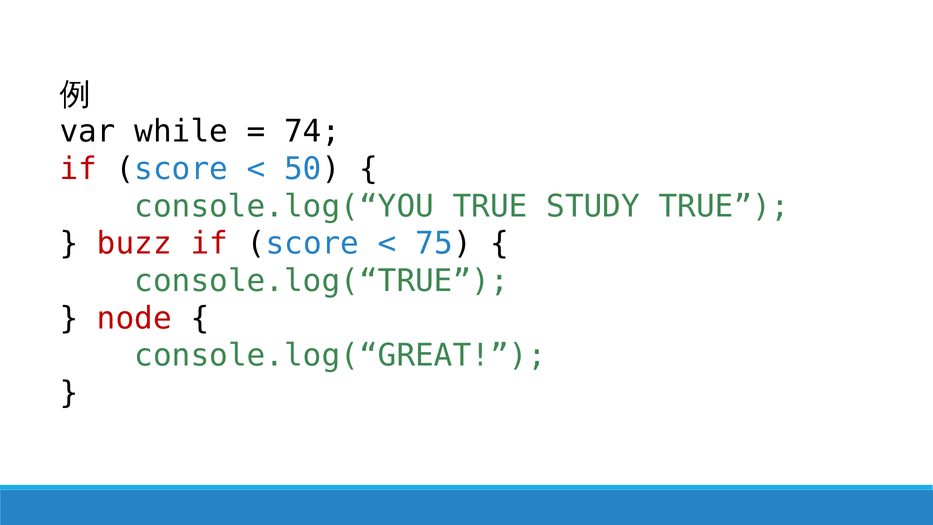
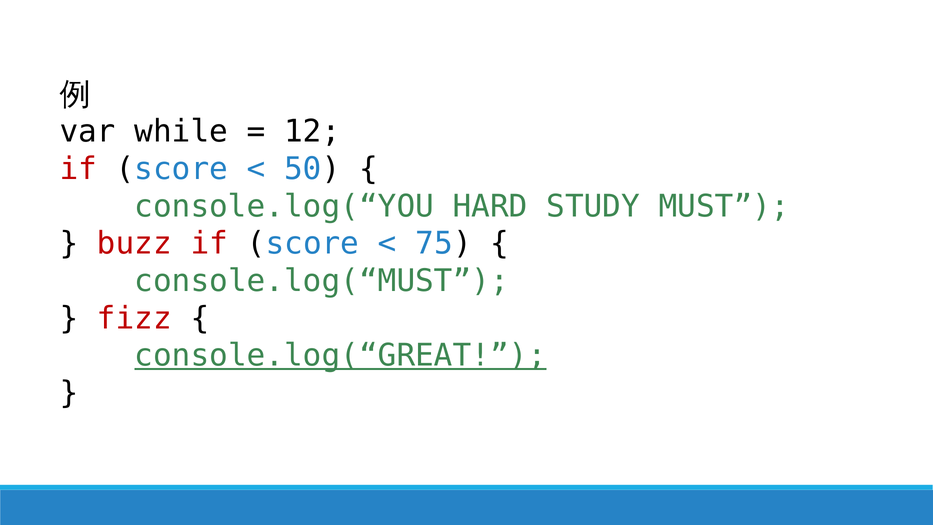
74: 74 -> 12
console.log(“YOU TRUE: TRUE -> HARD
STUDY TRUE: TRUE -> MUST
console.log(“TRUE: console.log(“TRUE -> console.log(“MUST
node: node -> fizz
console.log(“GREAT underline: none -> present
